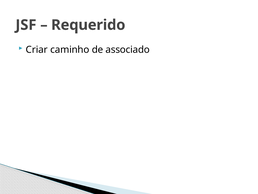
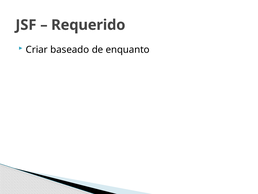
caminho: caminho -> baseado
associado: associado -> enquanto
